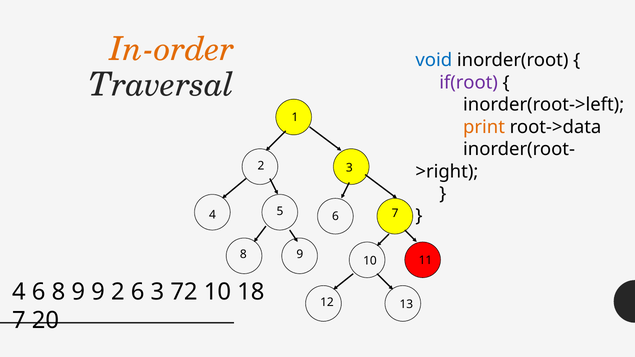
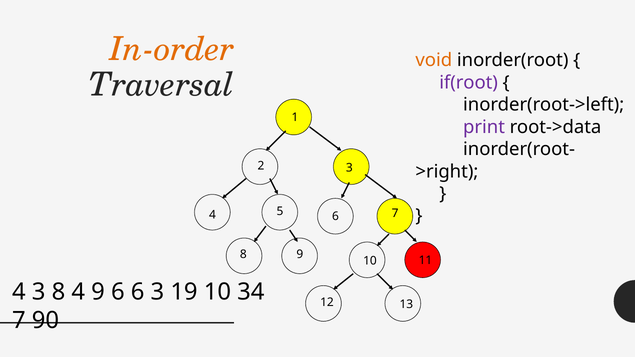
void colour: blue -> orange
print colour: orange -> purple
4 6: 6 -> 3
8 9: 9 -> 4
9 2: 2 -> 6
72: 72 -> 19
18: 18 -> 34
20: 20 -> 90
